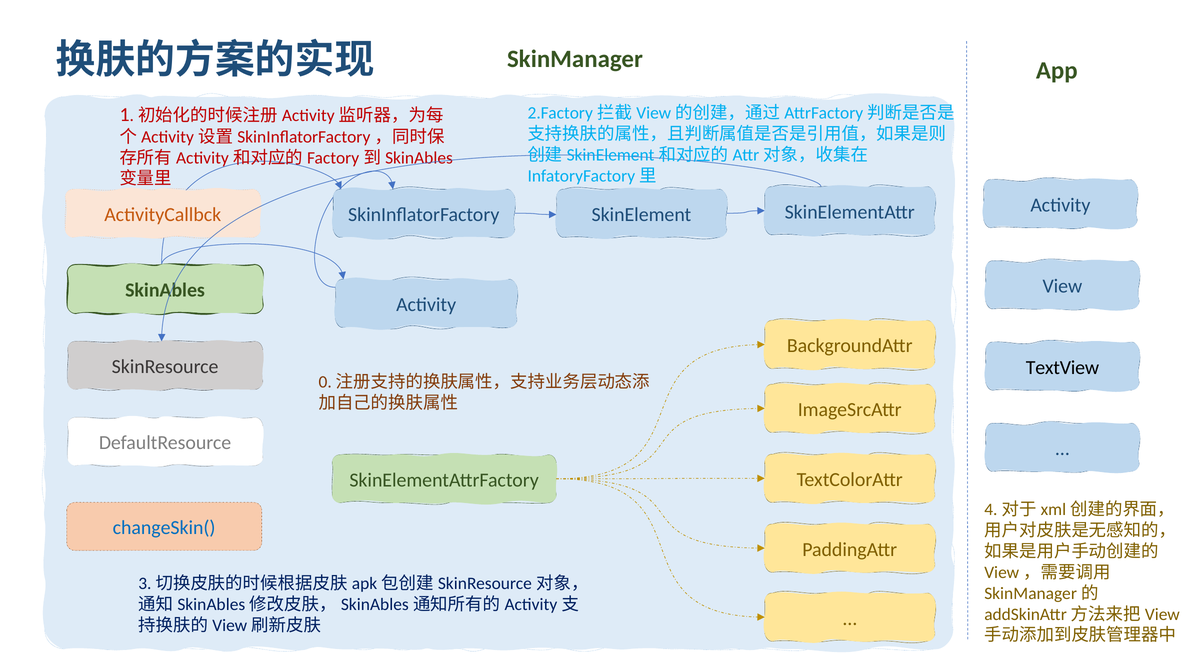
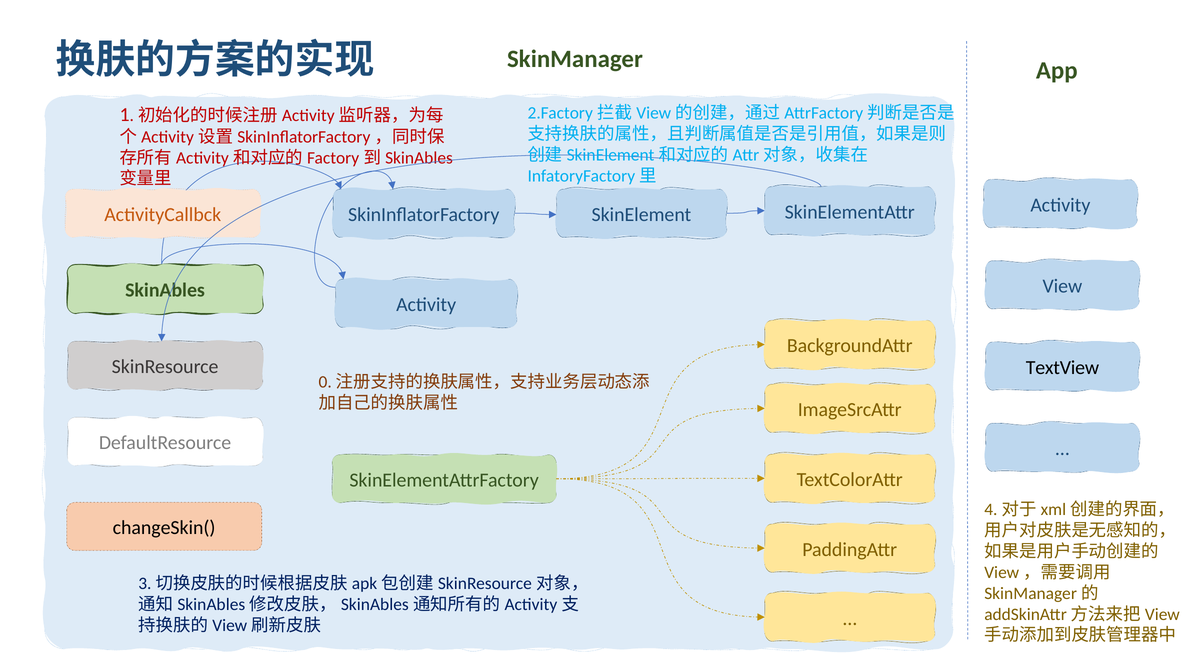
changeSkin( colour: blue -> black
